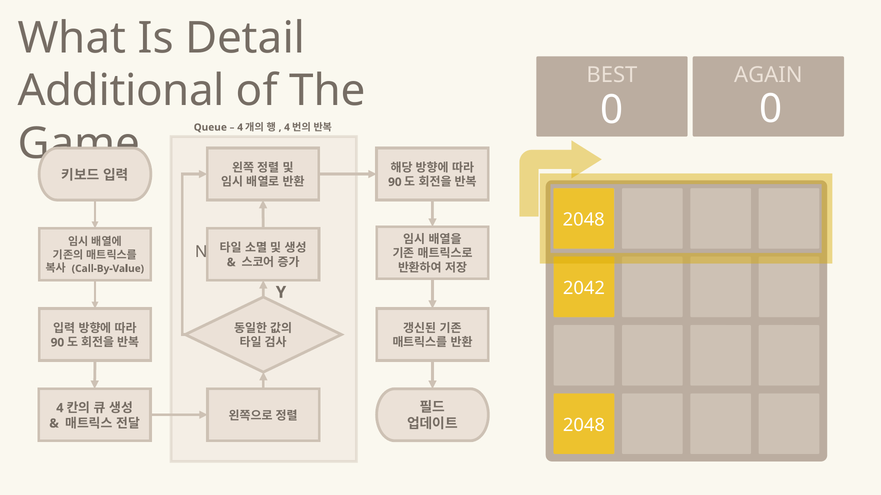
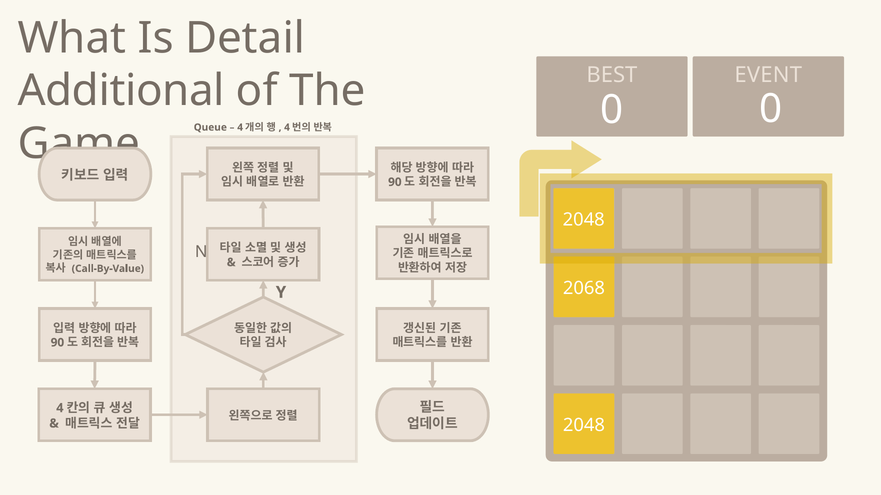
AGAIN: AGAIN -> EVENT
2042: 2042 -> 2068
